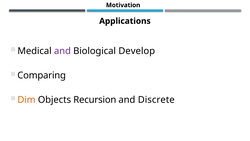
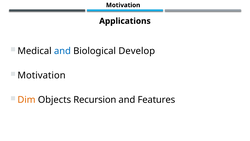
and at (62, 51) colour: purple -> blue
Comparing at (42, 75): Comparing -> Motivation
Discrete: Discrete -> Features
